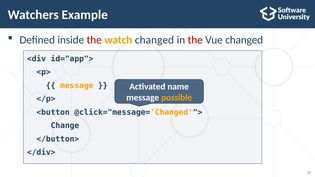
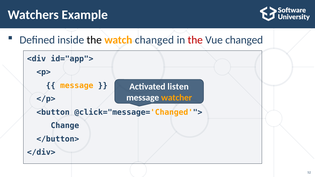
the at (94, 40) colour: red -> black
name: name -> listen
possible: possible -> watcher
